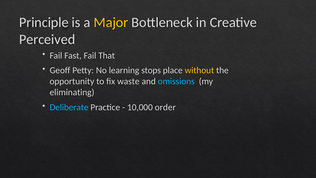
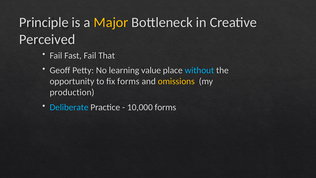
stops: stops -> value
without colour: yellow -> light blue
fix waste: waste -> forms
omissions colour: light blue -> yellow
eliminating: eliminating -> production
10,000 order: order -> forms
